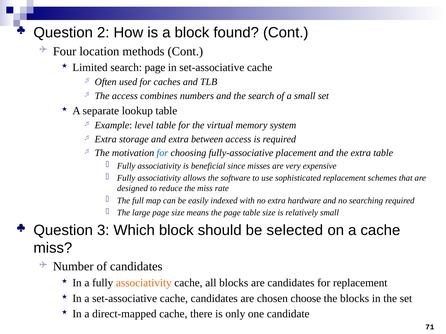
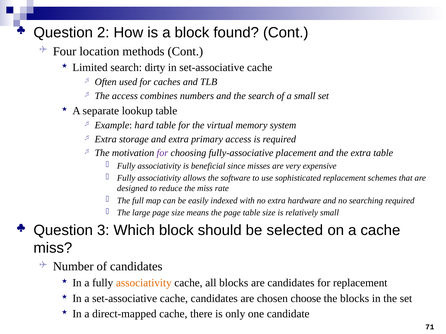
search page: page -> dirty
level: level -> hard
between: between -> primary
for at (162, 153) colour: blue -> purple
